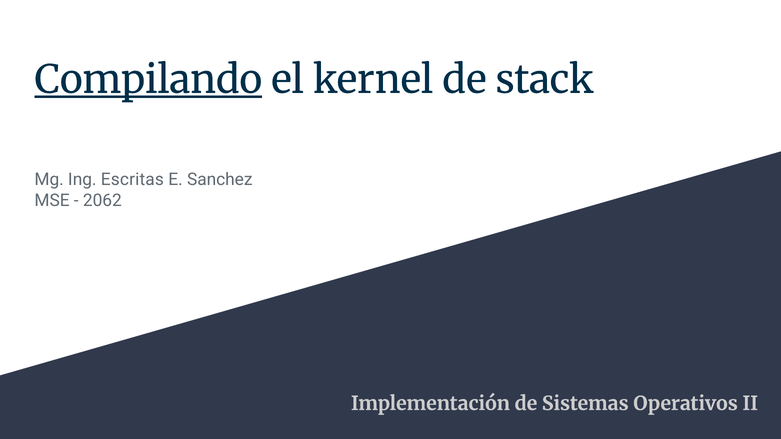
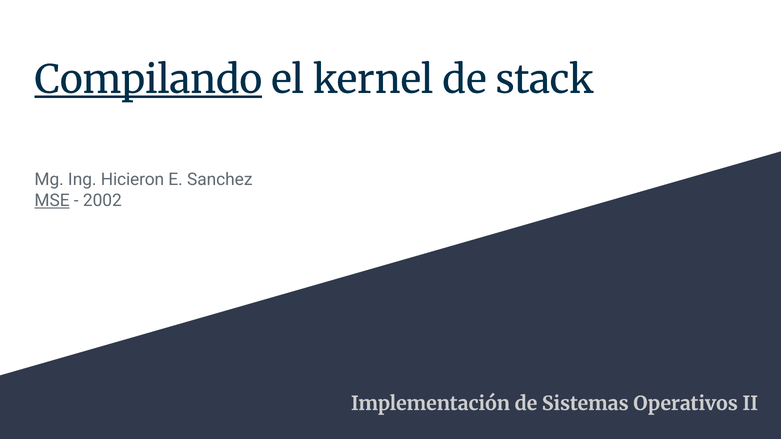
Escritas: Escritas -> Hicieron
MSE underline: none -> present
2062: 2062 -> 2002
